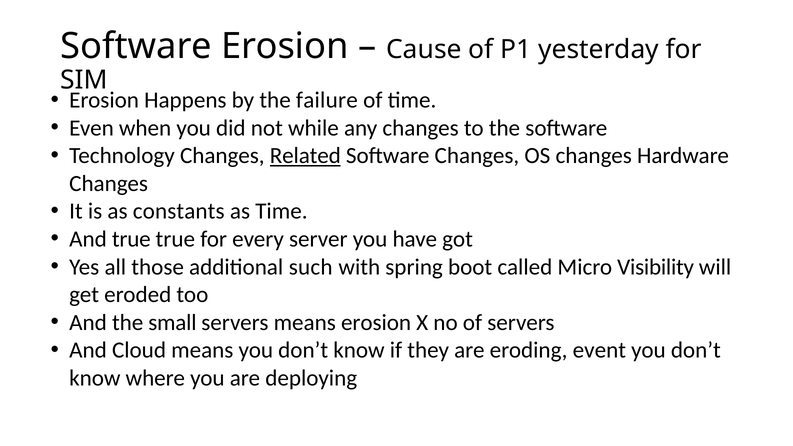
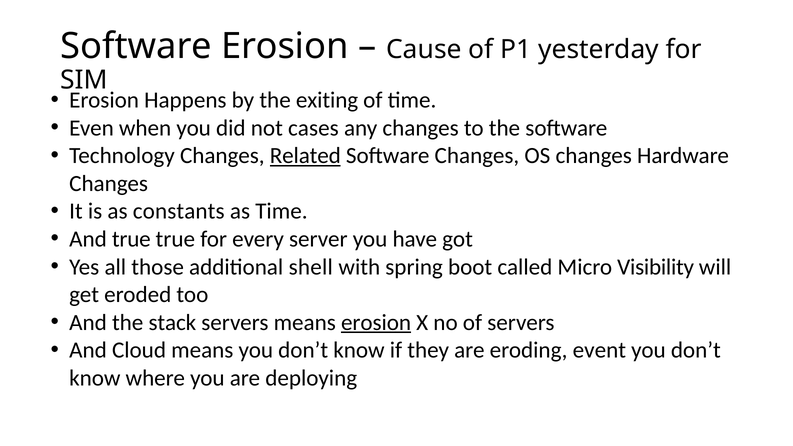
failure: failure -> exiting
while: while -> cases
such: such -> shell
small: small -> stack
erosion at (376, 322) underline: none -> present
